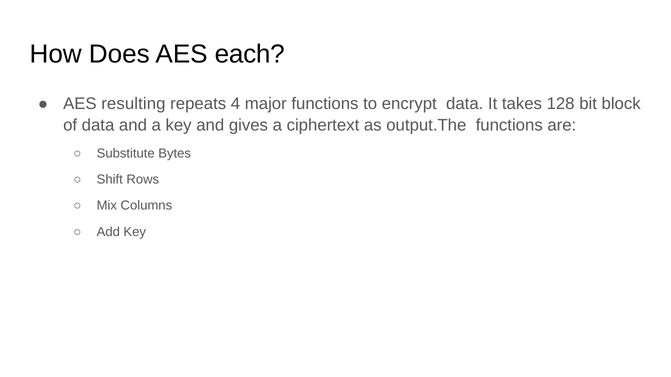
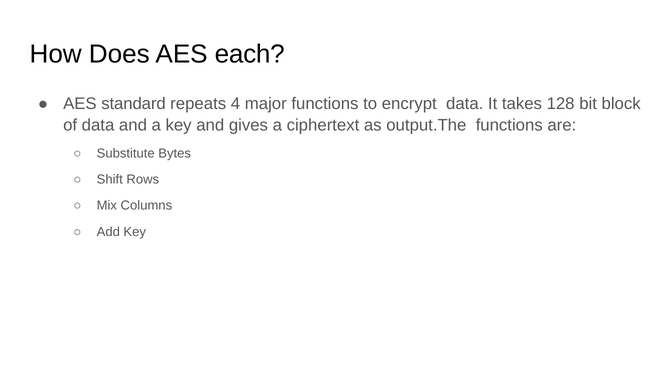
resulting: resulting -> standard
